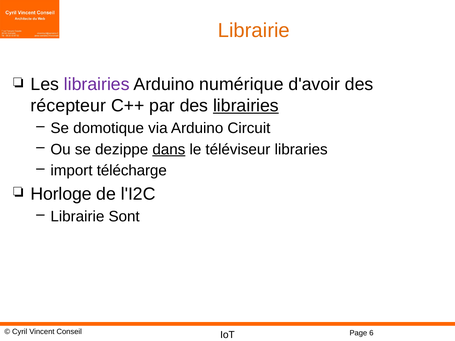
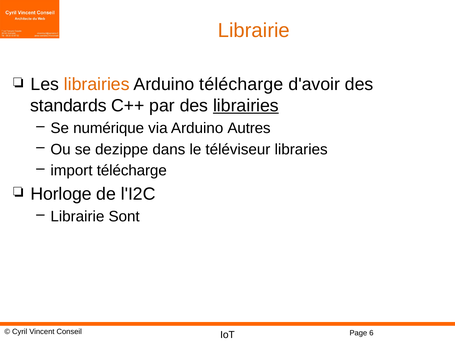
librairies at (97, 84) colour: purple -> orange
Arduino numérique: numérique -> télécharge
récepteur: récepteur -> standards
domotique: domotique -> numérique
Circuit: Circuit -> Autres
dans underline: present -> none
